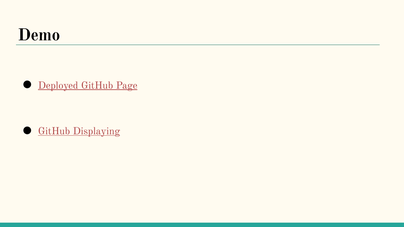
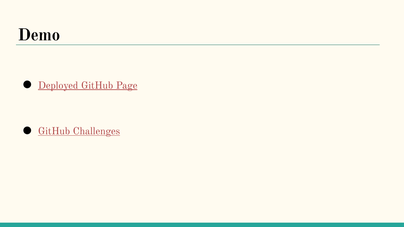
Displaying: Displaying -> Challenges
